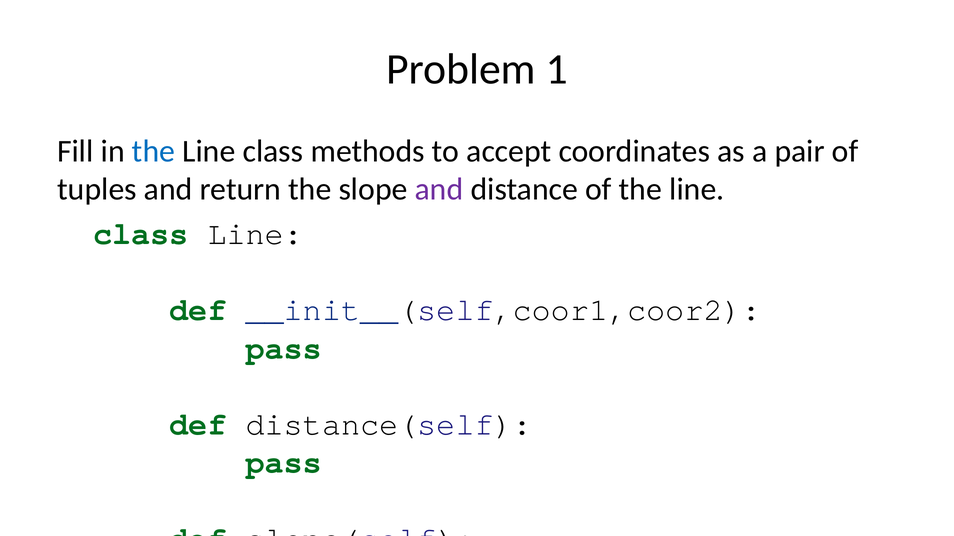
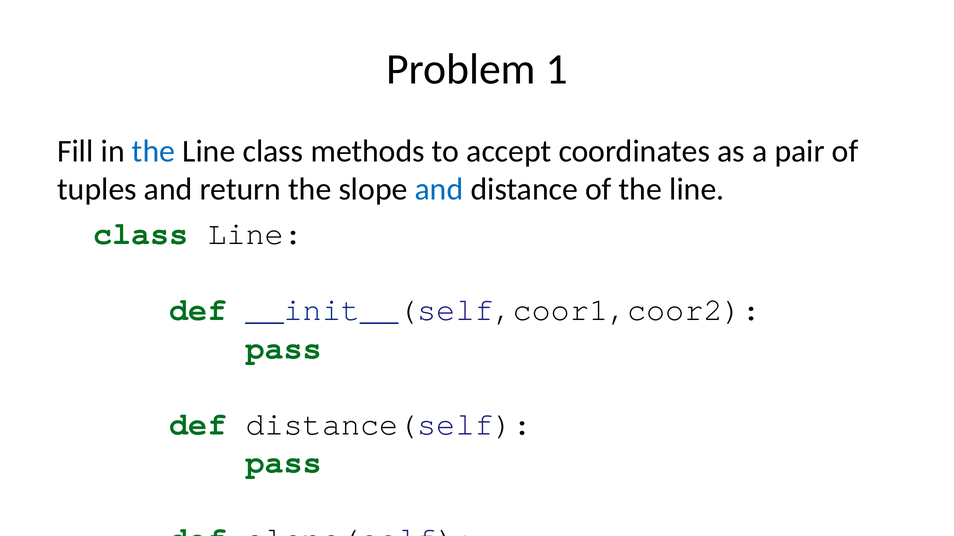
and at (439, 189) colour: purple -> blue
